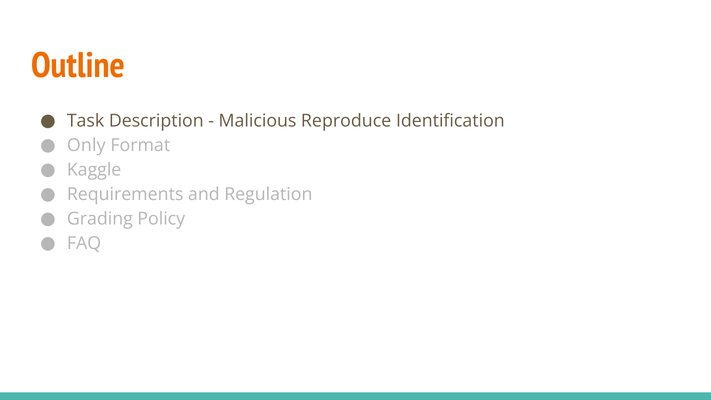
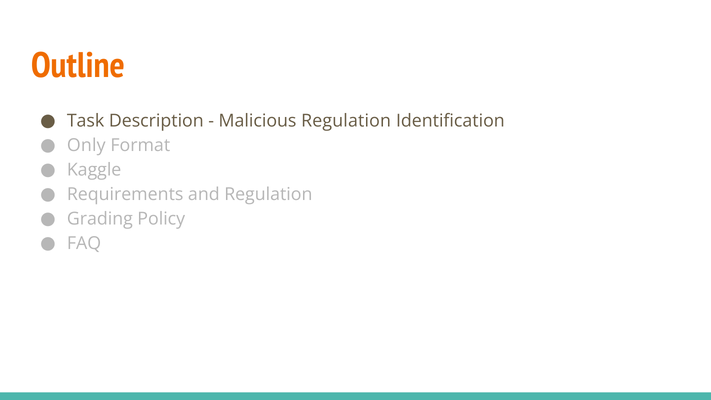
Malicious Reproduce: Reproduce -> Regulation
